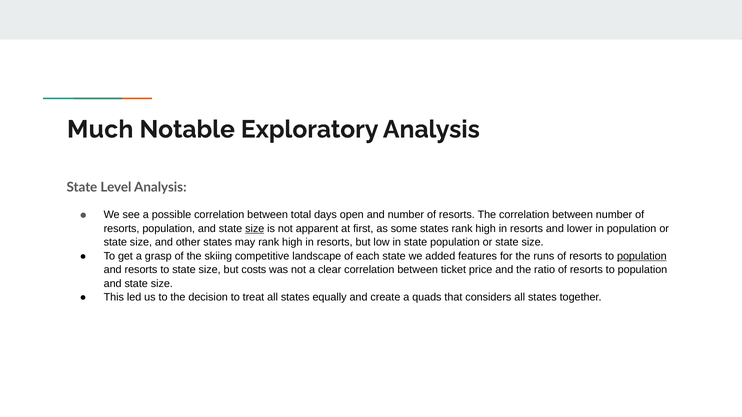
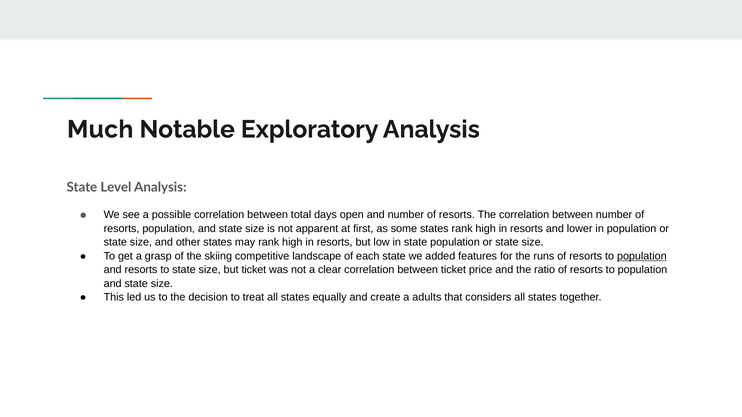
size at (255, 229) underline: present -> none
but costs: costs -> ticket
quads: quads -> adults
